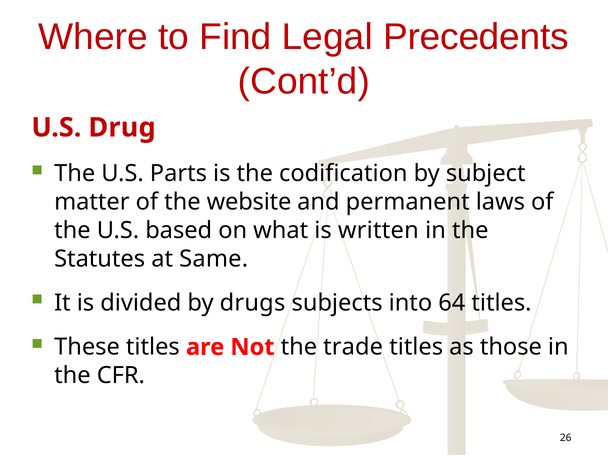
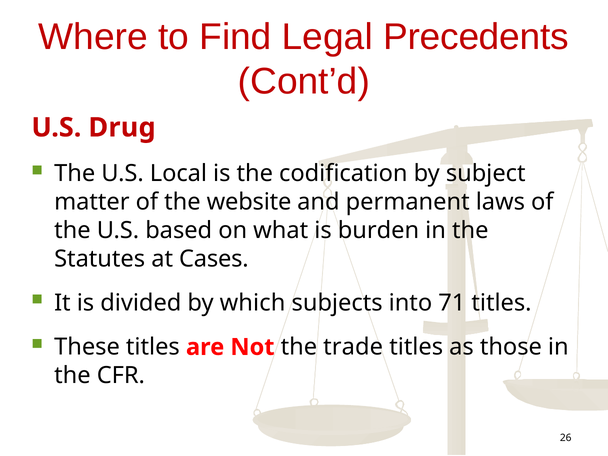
Parts: Parts -> Local
written: written -> burden
Same: Same -> Cases
drugs: drugs -> which
64: 64 -> 71
